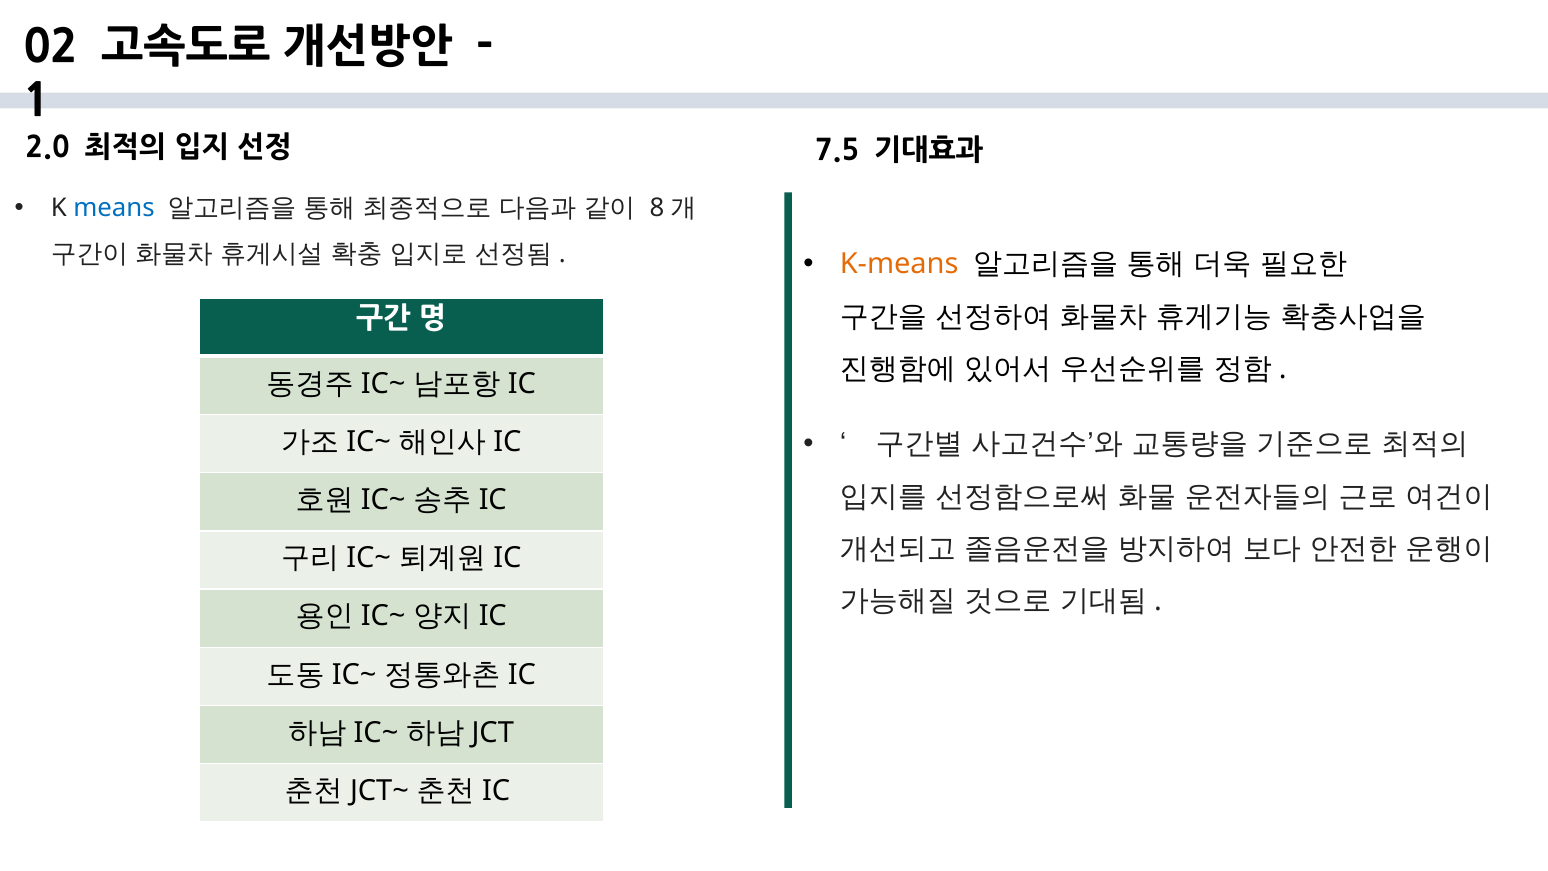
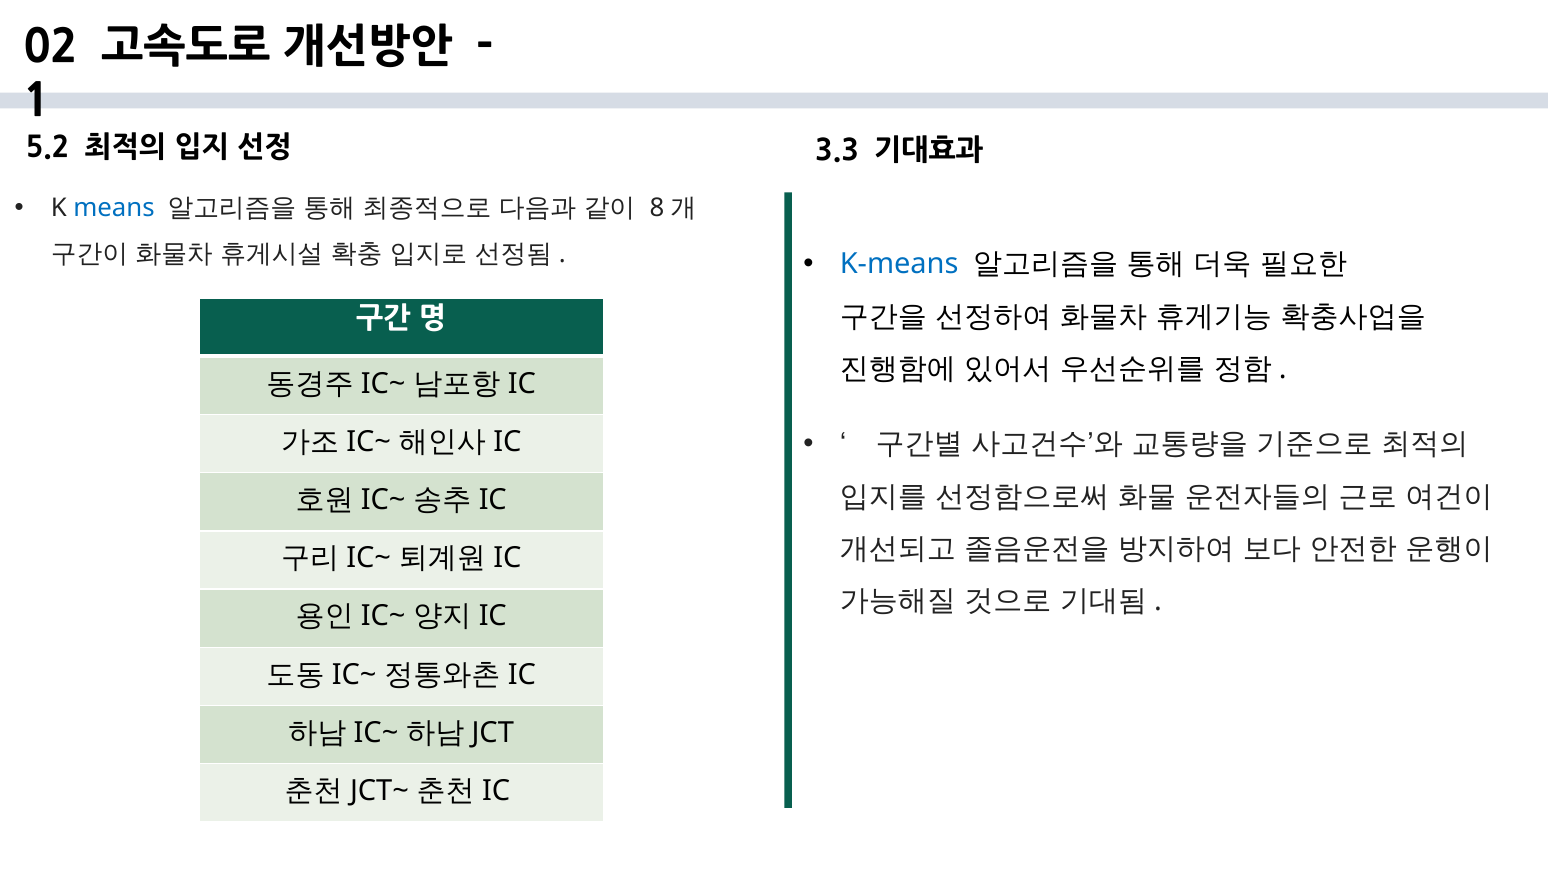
2.0: 2.0 -> 5.2
7.5: 7.5 -> 3.3
K-means colour: orange -> blue
